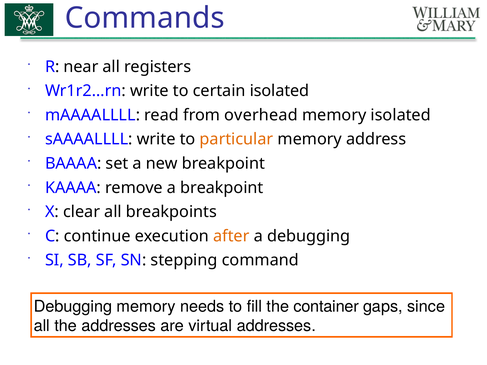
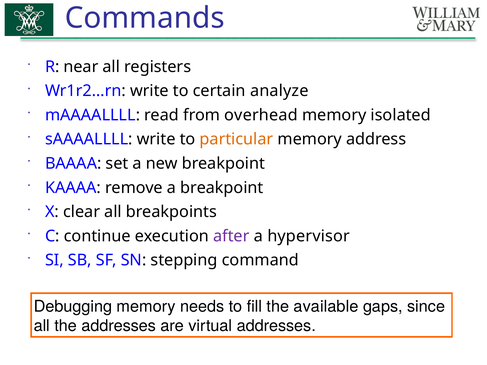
certain isolated: isolated -> analyze
after colour: orange -> purple
a debugging: debugging -> hypervisor
container: container -> available
